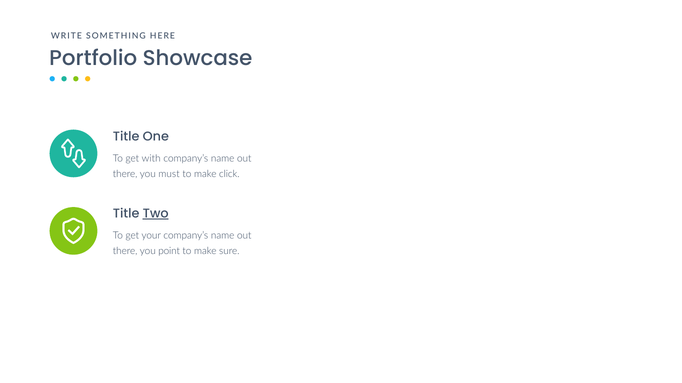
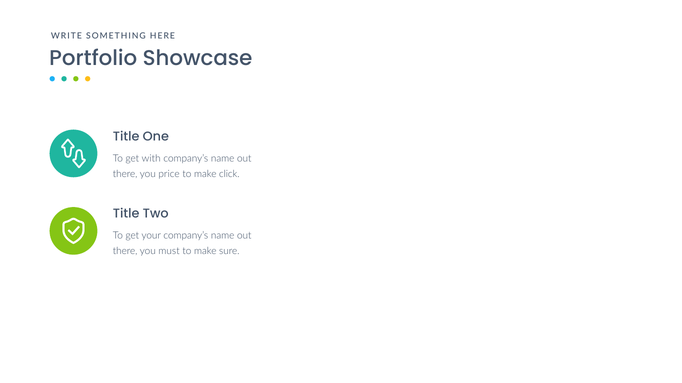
must: must -> price
Two underline: present -> none
point: point -> must
